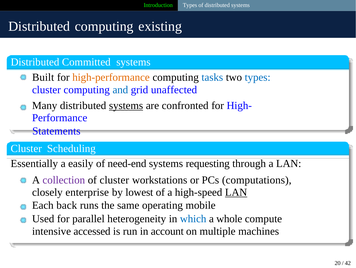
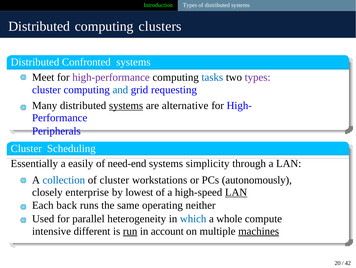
existing: existing -> clusters
Committed: Committed -> Confronted
Built: Built -> Meet
high-performance colour: orange -> purple
types at (258, 77) colour: blue -> purple
unaffected: unaffected -> requesting
confronted: confronted -> alternative
Statements: Statements -> Peripherals
requesting: requesting -> simplicity
collection colour: purple -> blue
computations: computations -> autonomously
mobile: mobile -> neither
accessed: accessed -> different
run underline: none -> present
machines underline: none -> present
